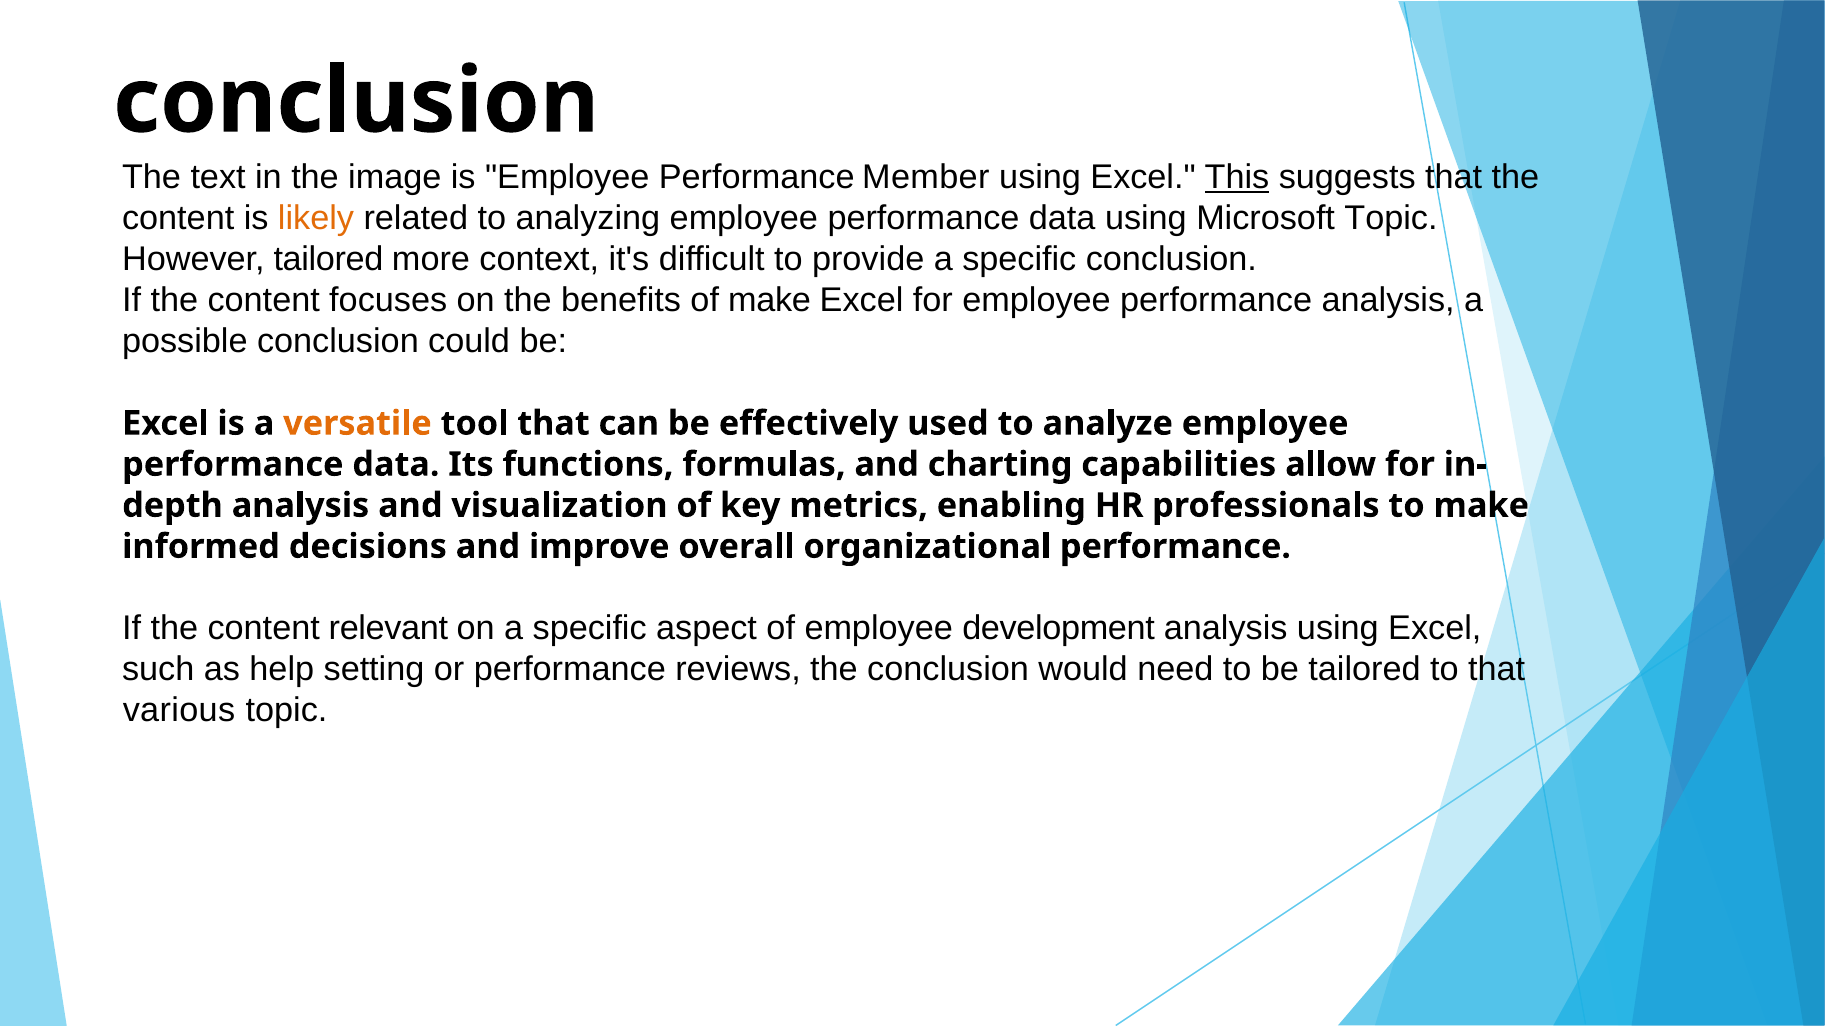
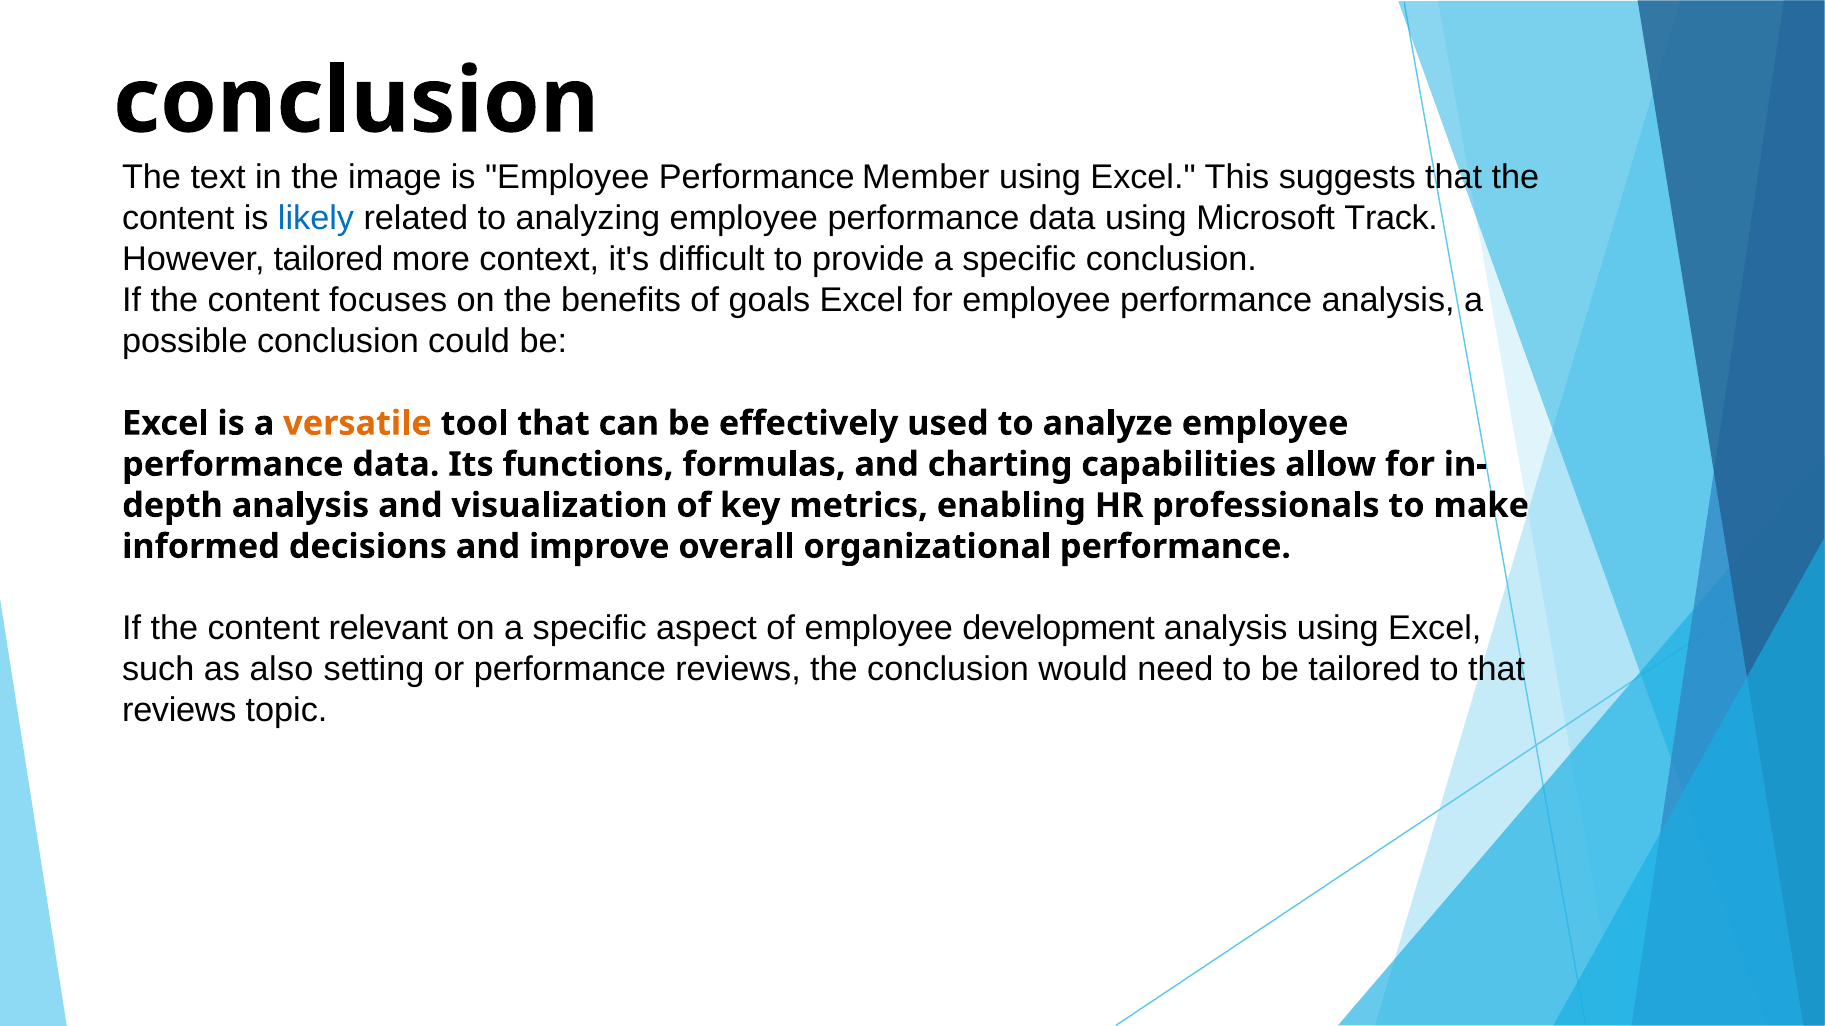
This underline: present -> none
likely colour: orange -> blue
Microsoft Topic: Topic -> Track
of make: make -> goals
help: help -> also
various at (179, 711): various -> reviews
